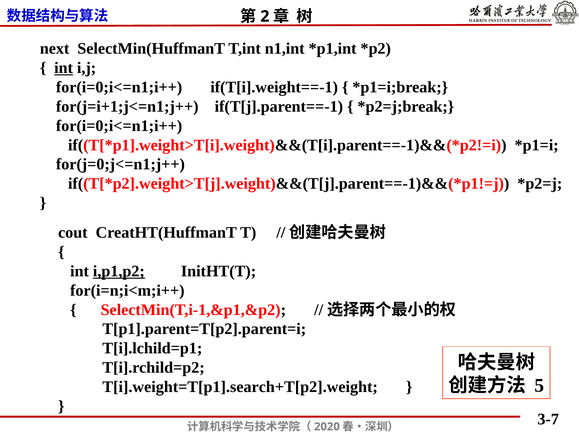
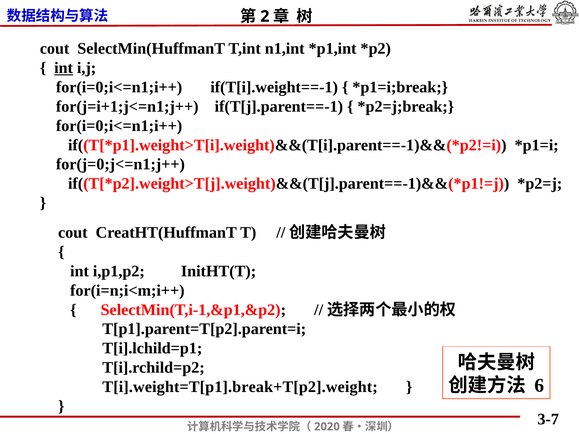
next at (55, 49): next -> cout
i,p1,p2 underline: present -> none
5: 5 -> 6
T[i].weight=T[p1].search+T[p2].weight: T[i].weight=T[p1].search+T[p2].weight -> T[i].weight=T[p1].break+T[p2].weight
